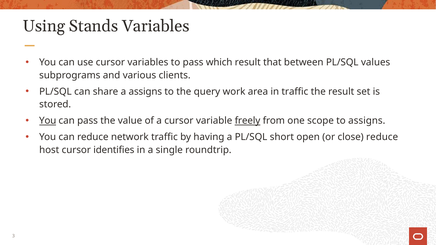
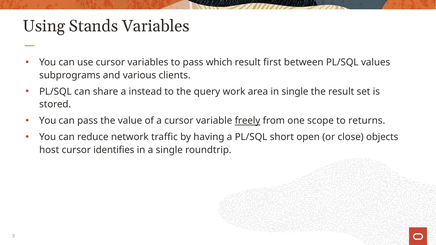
that: that -> first
a assigns: assigns -> instead
in traffic: traffic -> single
You at (48, 121) underline: present -> none
to assigns: assigns -> returns
close reduce: reduce -> objects
